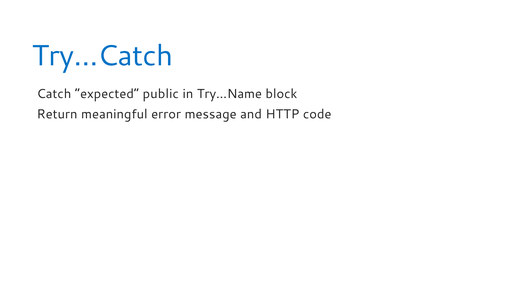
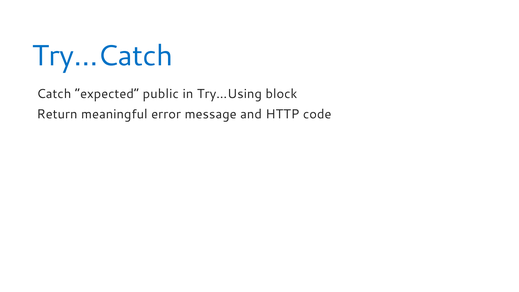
Try…Name: Try…Name -> Try…Using
